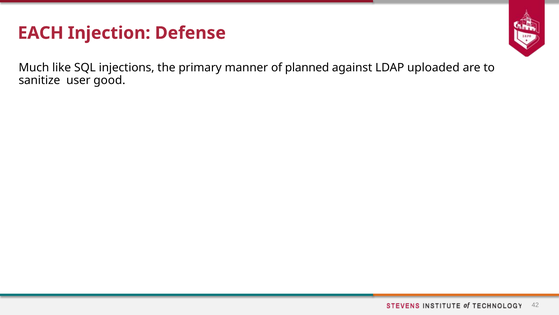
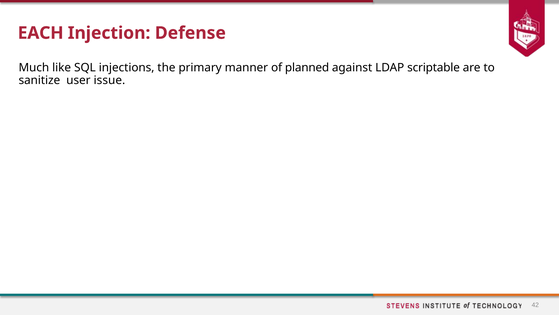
uploaded: uploaded -> scriptable
good: good -> issue
